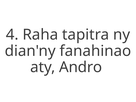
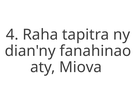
Andro: Andro -> Miova
